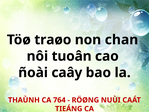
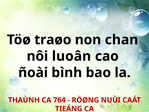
tuoân: tuoân -> luoân
caây: caây -> bình
